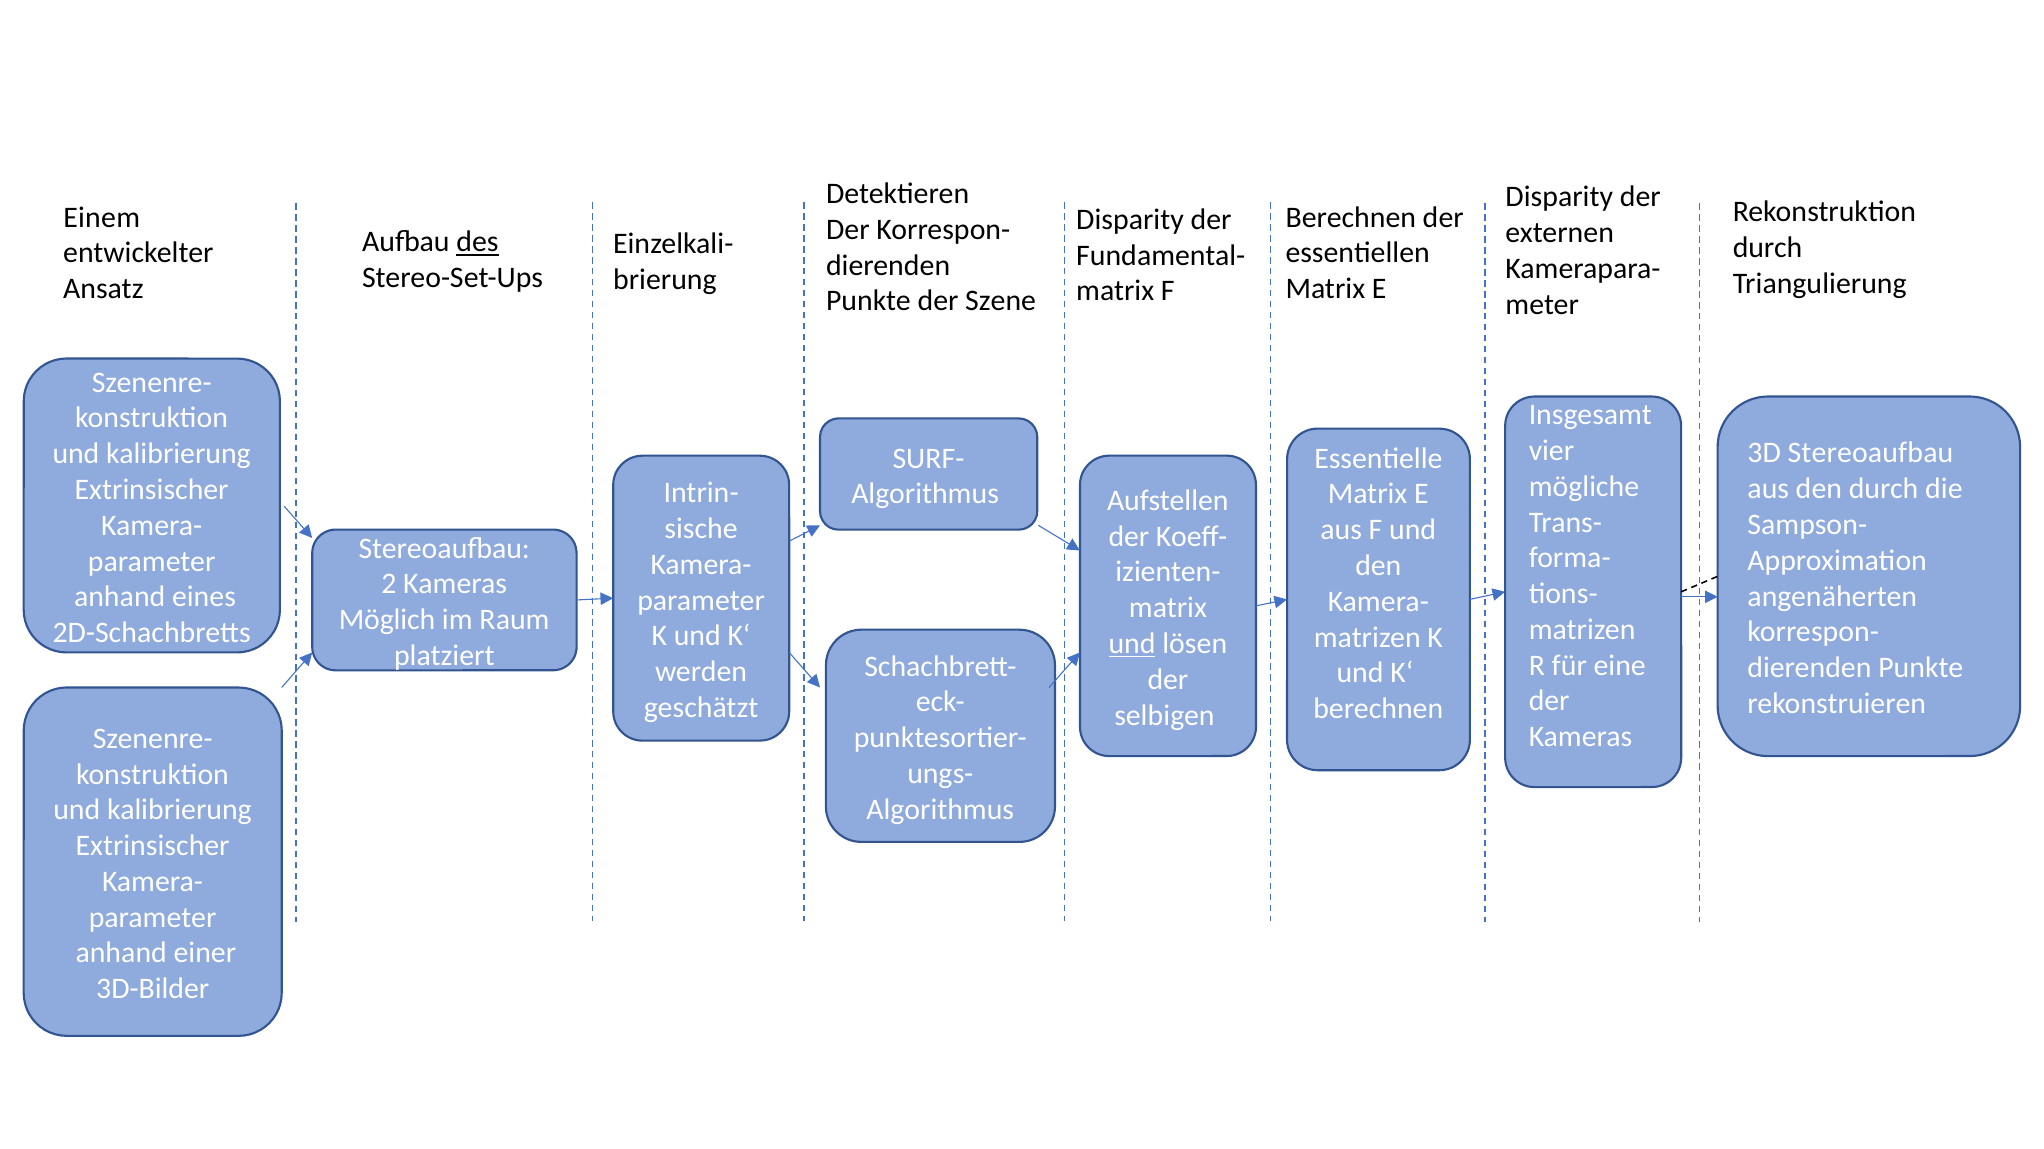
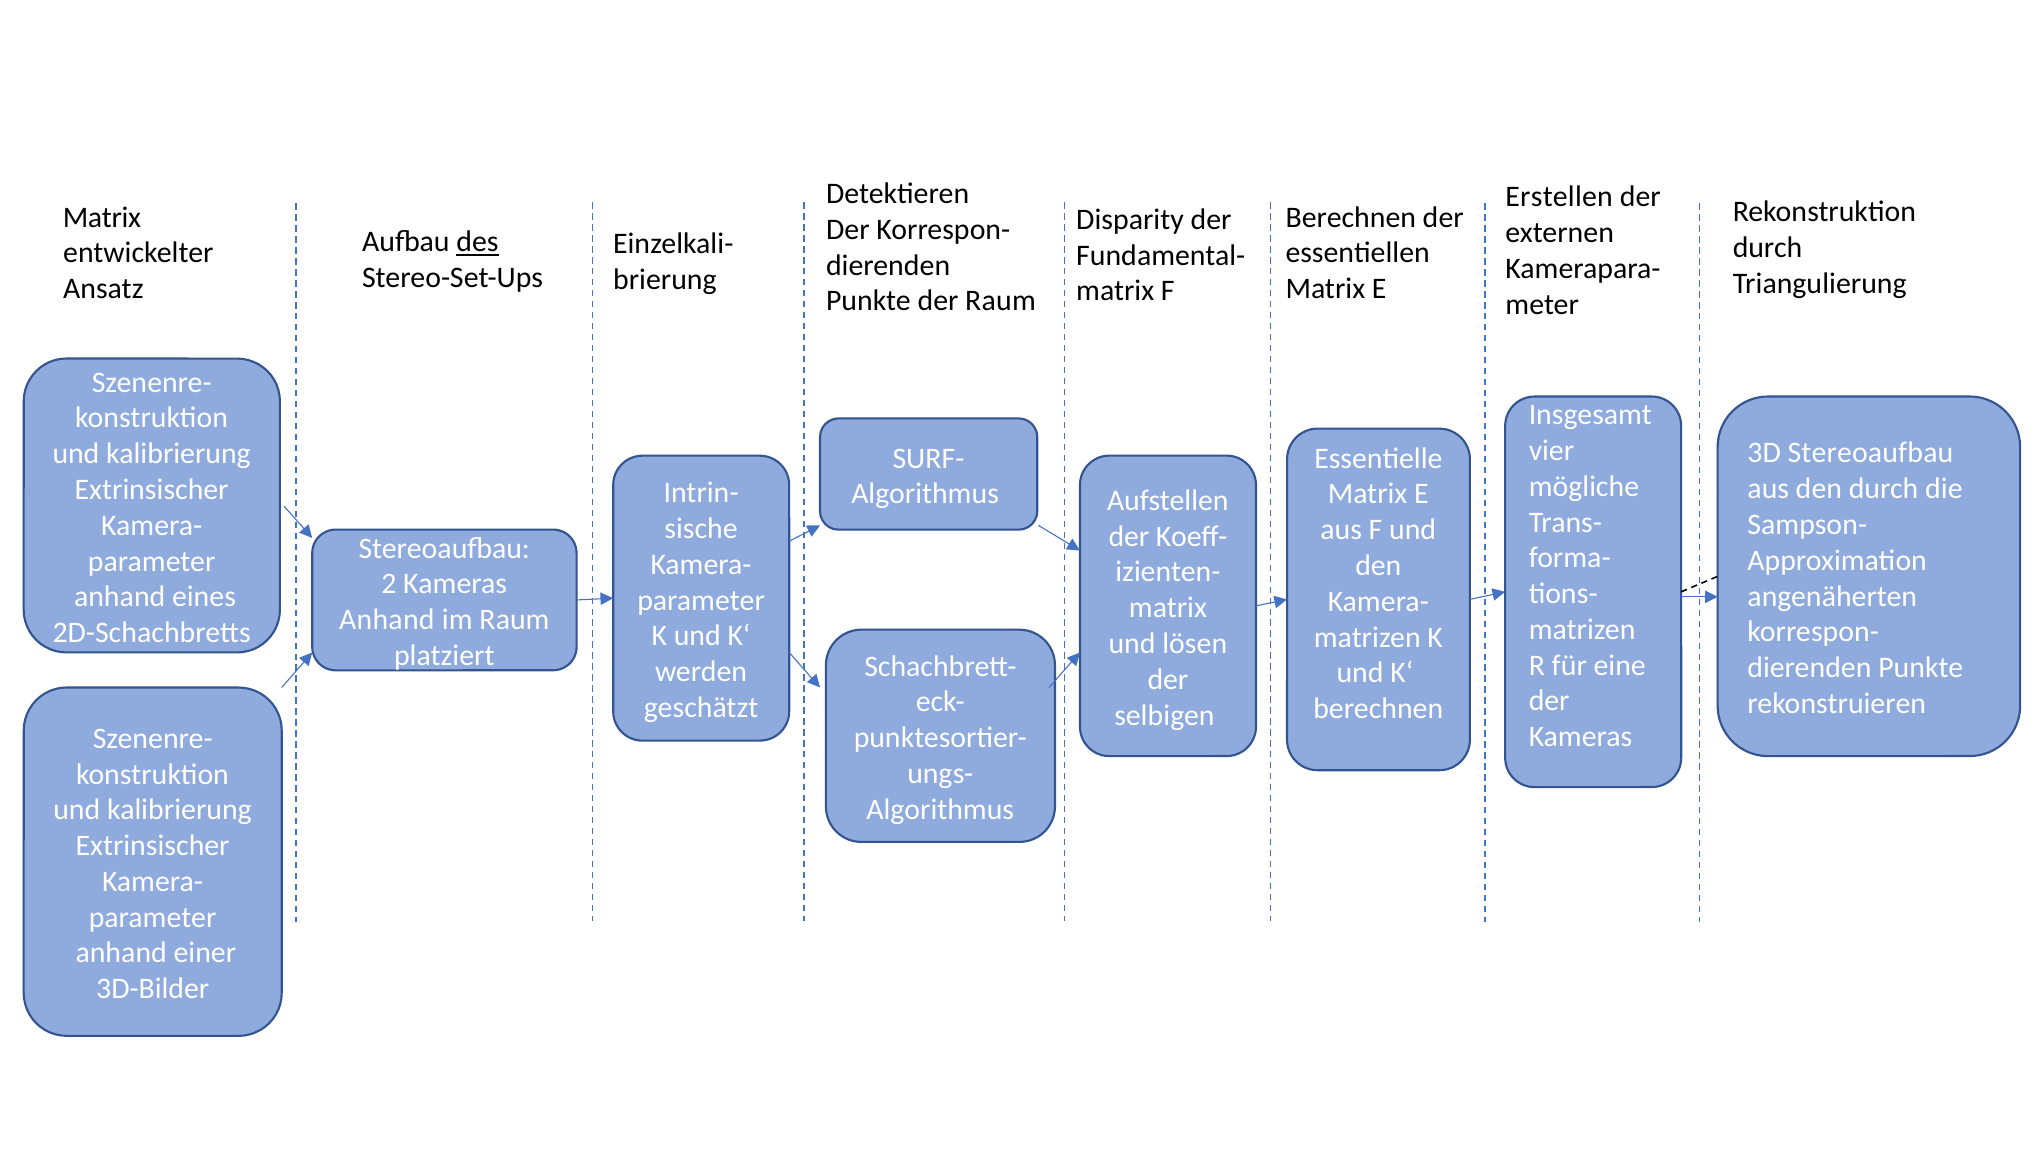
Disparity at (1559, 197): Disparity -> Erstellen
Einem at (102, 218): Einem -> Matrix
der Szene: Szene -> Raum
Möglich at (387, 620): Möglich -> Anhand
und at (1132, 644) underline: present -> none
